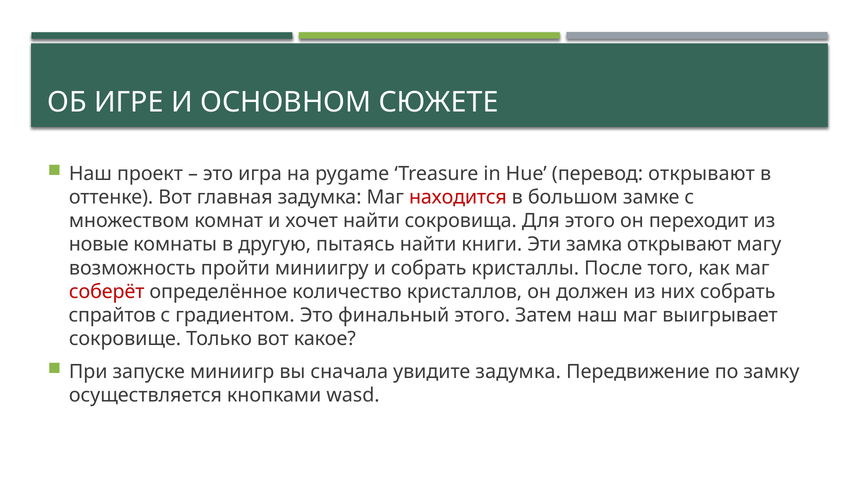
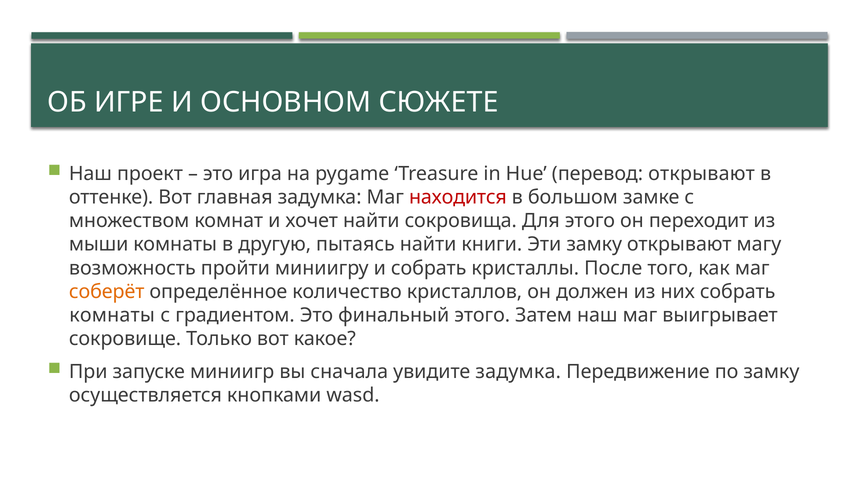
новые: новые -> мыши
Эти замка: замка -> замку
соберёт colour: red -> orange
спрайтов at (112, 315): спрайтов -> комнаты
